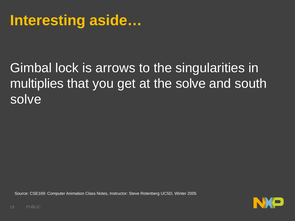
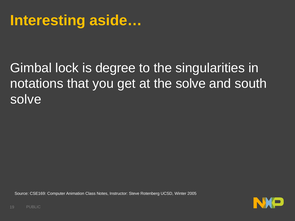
arrows: arrows -> degree
multiplies: multiplies -> notations
